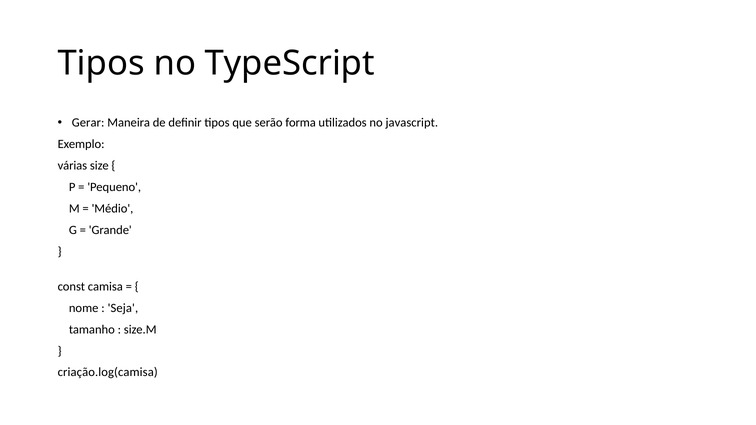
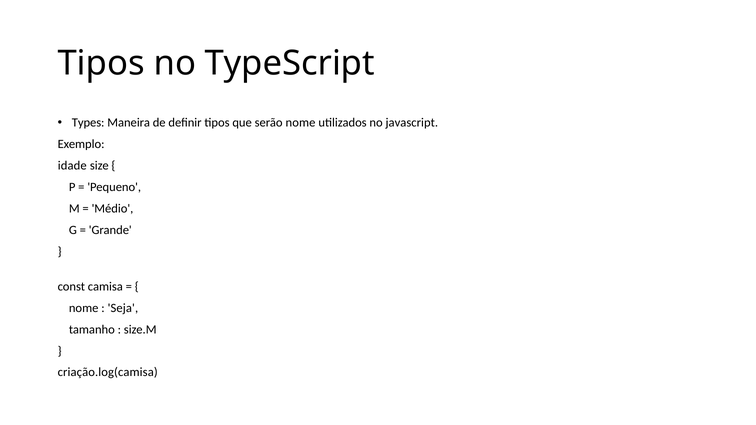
Gerar: Gerar -> Types
serão forma: forma -> nome
várias: várias -> idade
